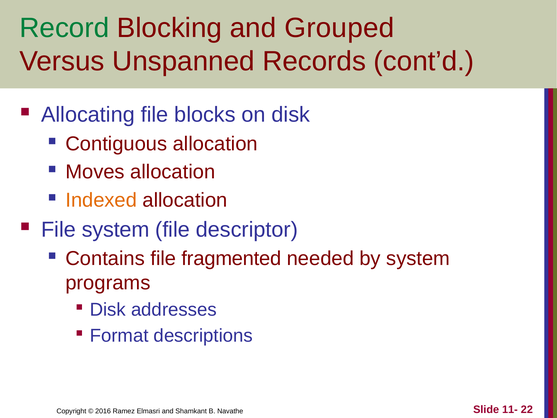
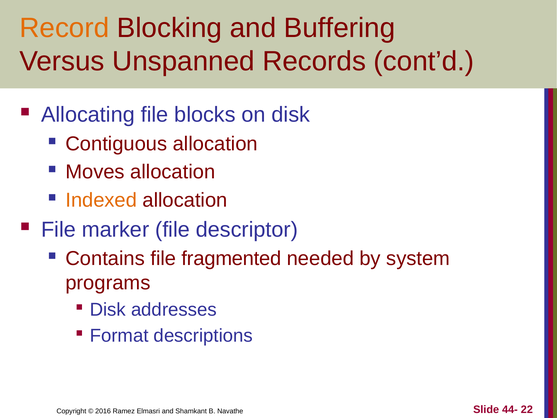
Record colour: green -> orange
Grouped: Grouped -> Buffering
File system: system -> marker
11-: 11- -> 44-
